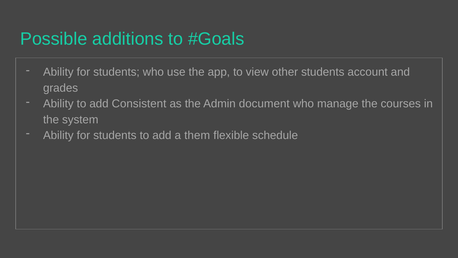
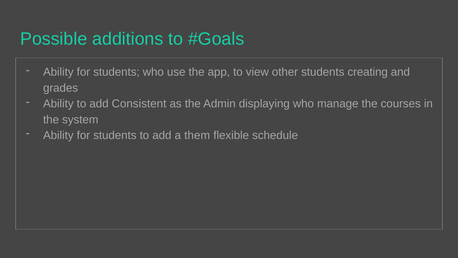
account: account -> creating
document: document -> displaying
